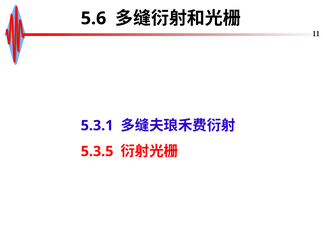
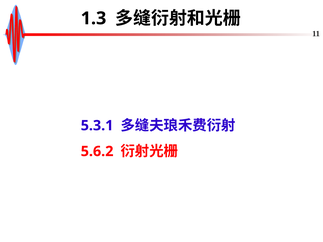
5.6: 5.6 -> 1.3
5.3.5: 5.3.5 -> 5.6.2
